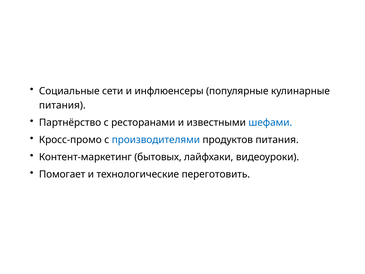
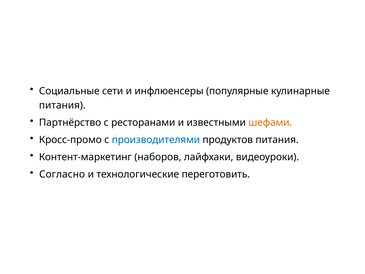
шефами colour: blue -> orange
бытовых: бытовых -> наборов
Помогает: Помогает -> Согласно
